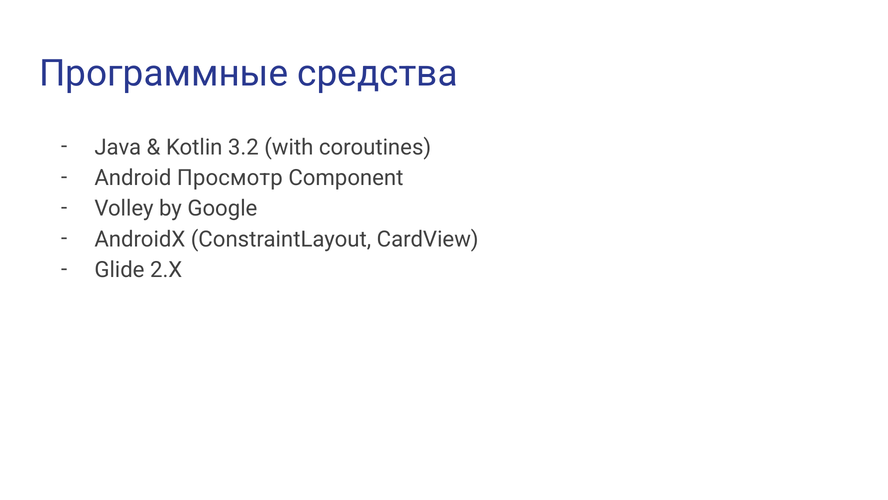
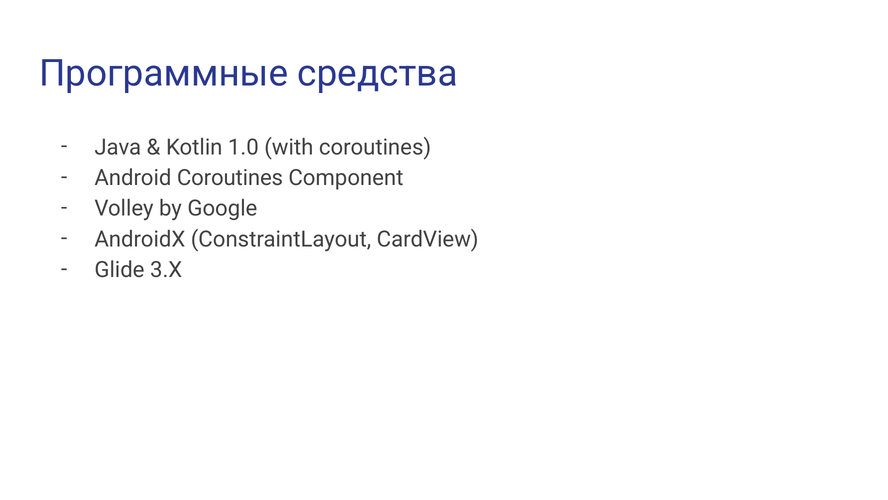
3.2: 3.2 -> 1.0
Android Просмотр: Просмотр -> Coroutines
2.X: 2.X -> 3.X
